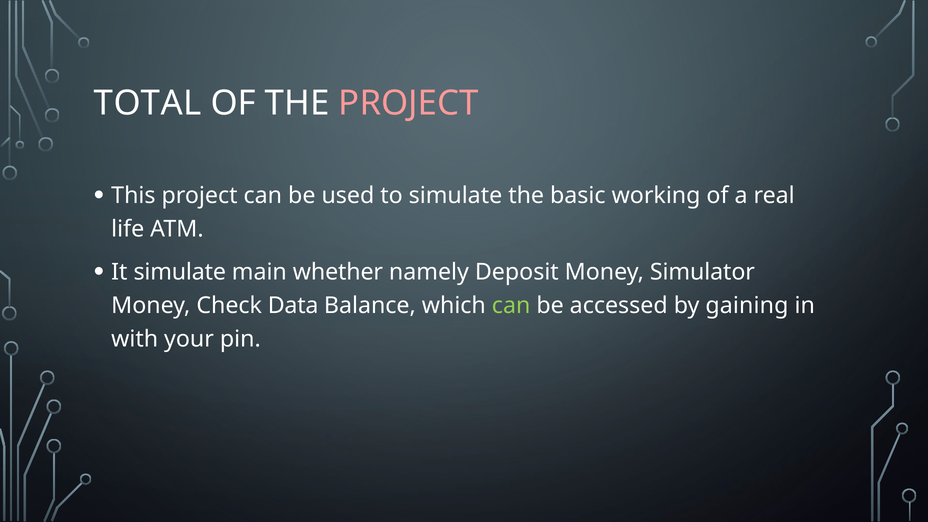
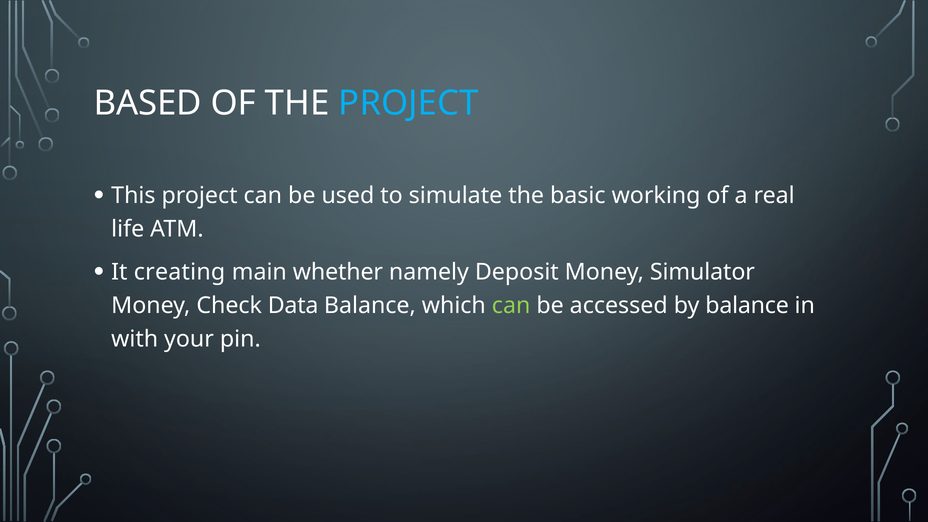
TOTAL: TOTAL -> BASED
PROJECT at (408, 103) colour: pink -> light blue
It simulate: simulate -> creating
by gaining: gaining -> balance
